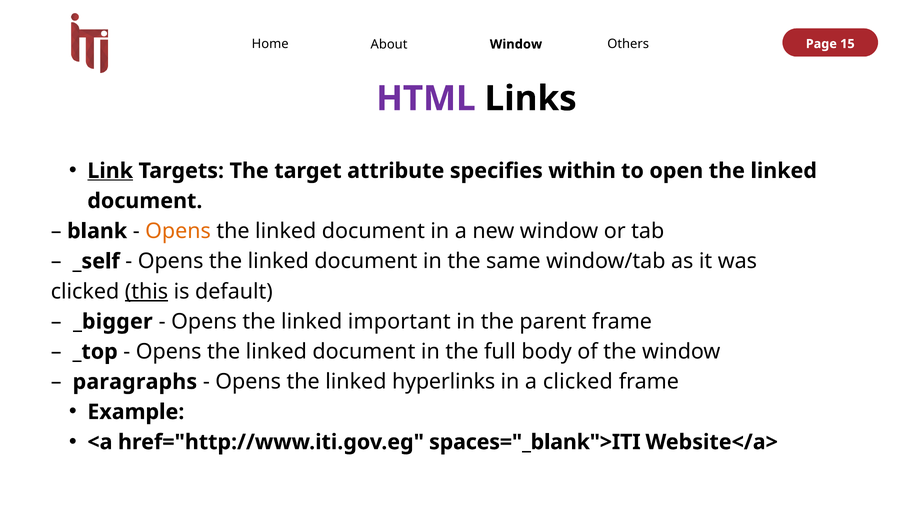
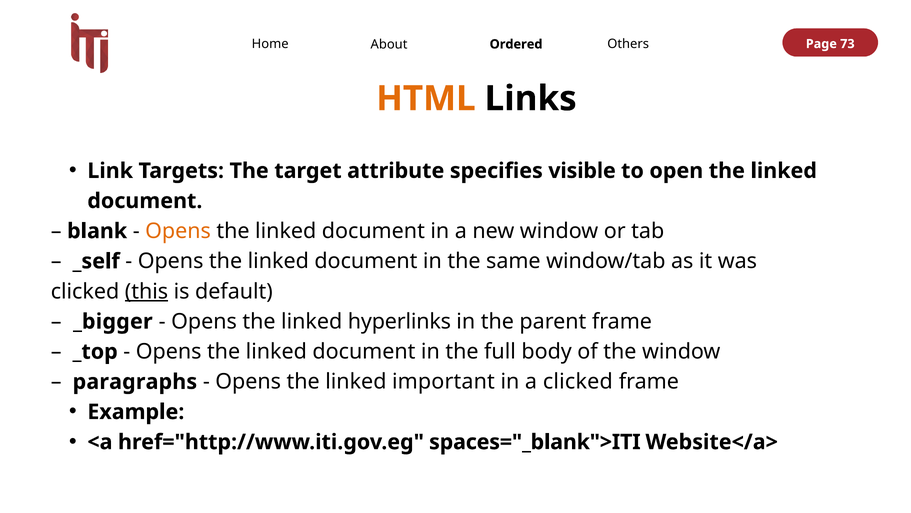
About Window: Window -> Ordered
15: 15 -> 73
HTML colour: purple -> orange
Link underline: present -> none
within: within -> visible
important: important -> hyperlinks
hyperlinks: hyperlinks -> important
